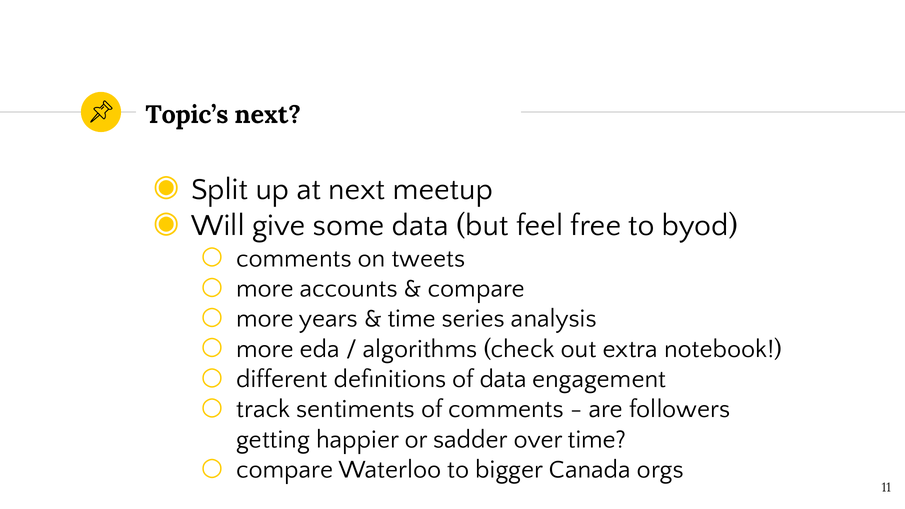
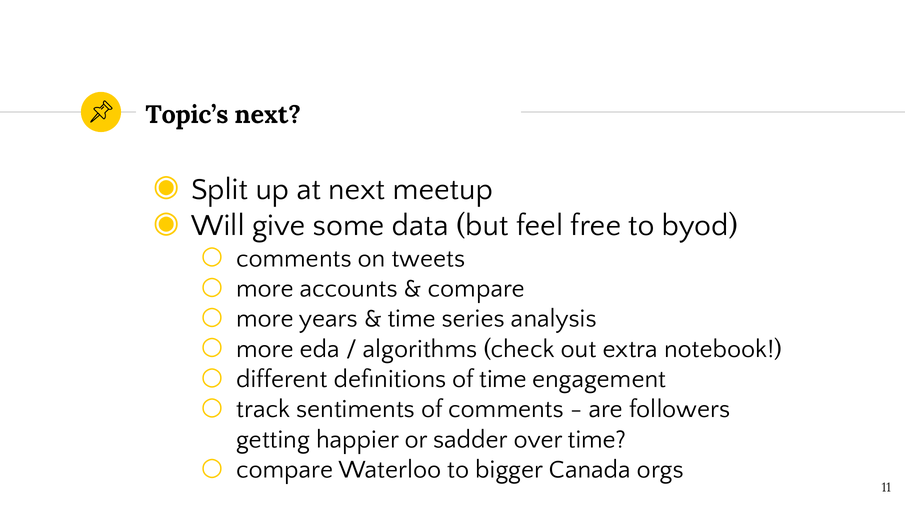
of data: data -> time
